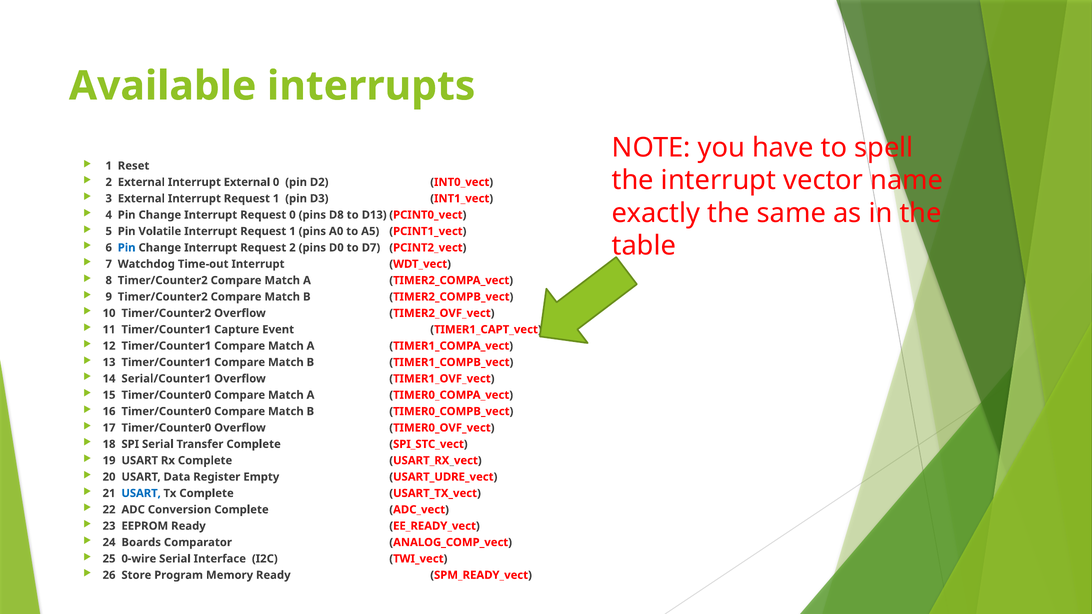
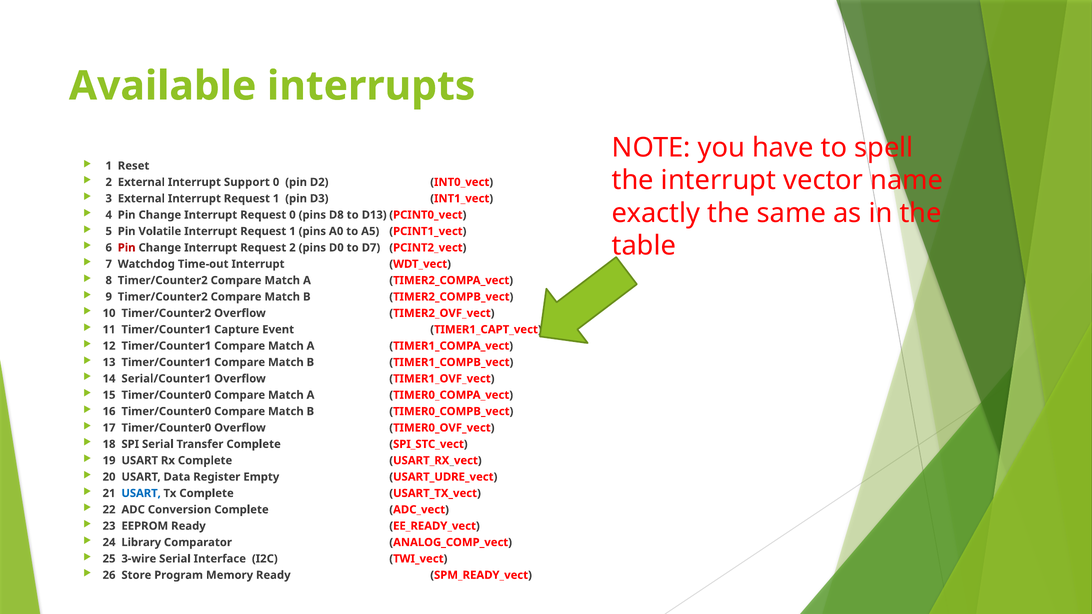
Interrupt External: External -> Support
Pin at (127, 248) colour: blue -> red
Boards: Boards -> Library
0-wire: 0-wire -> 3-wire
